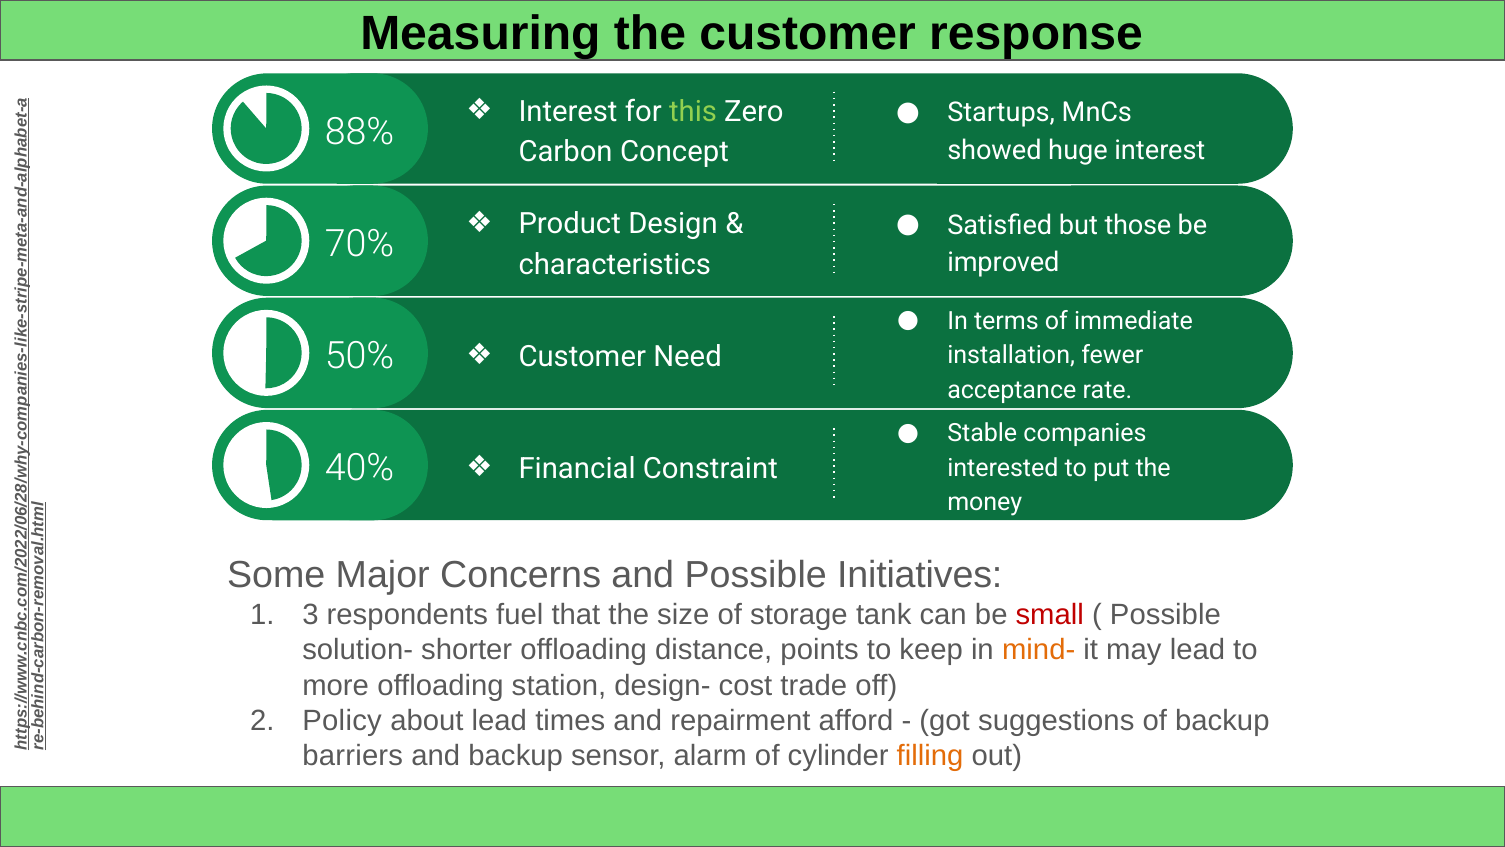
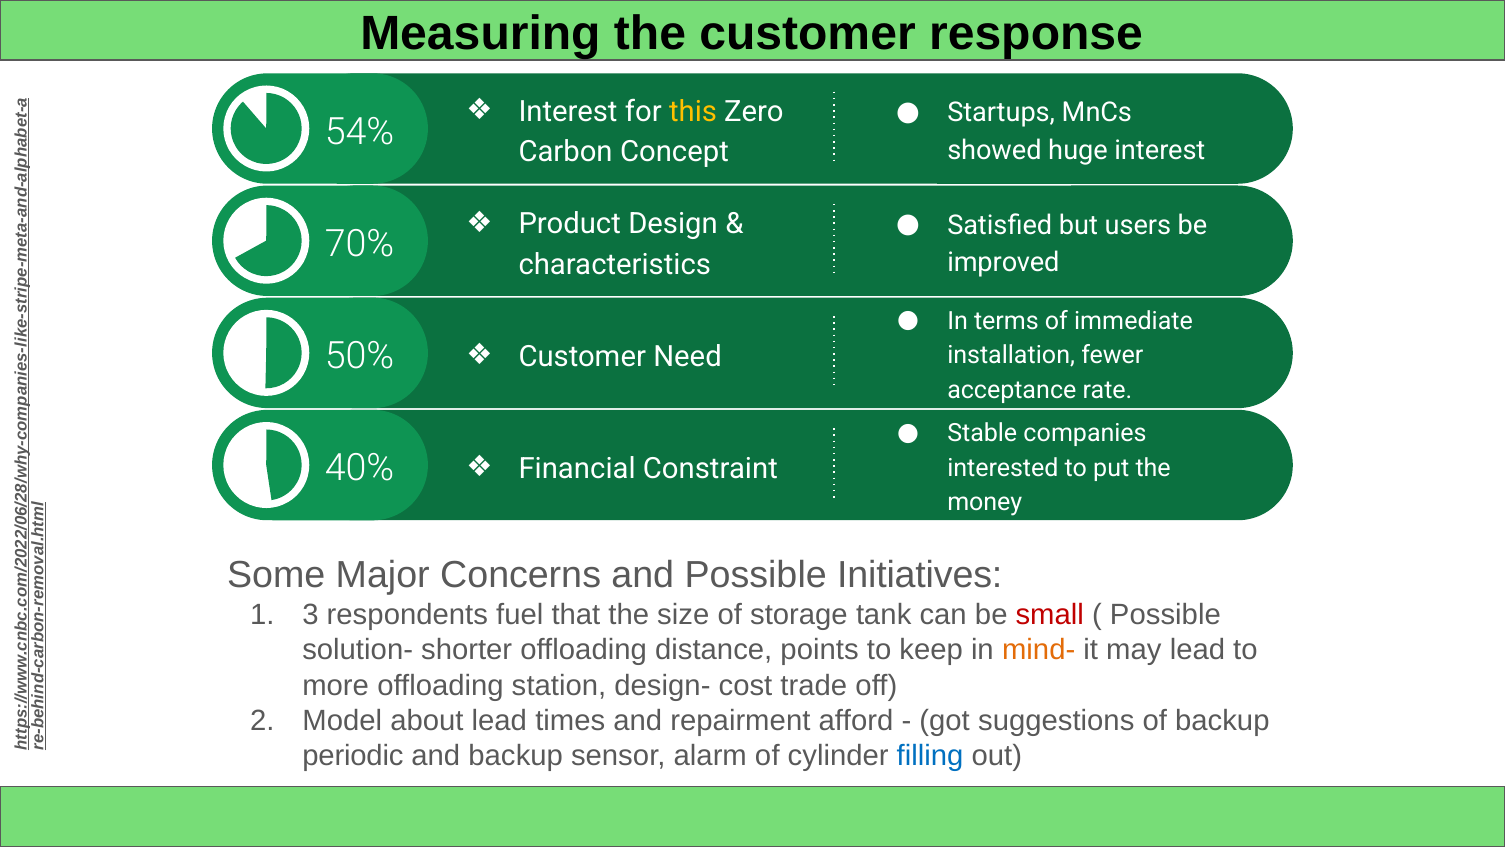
this colour: light green -> yellow
88%: 88% -> 54%
those: those -> users
Policy: Policy -> Model
barriers: barriers -> periodic
filling colour: orange -> blue
